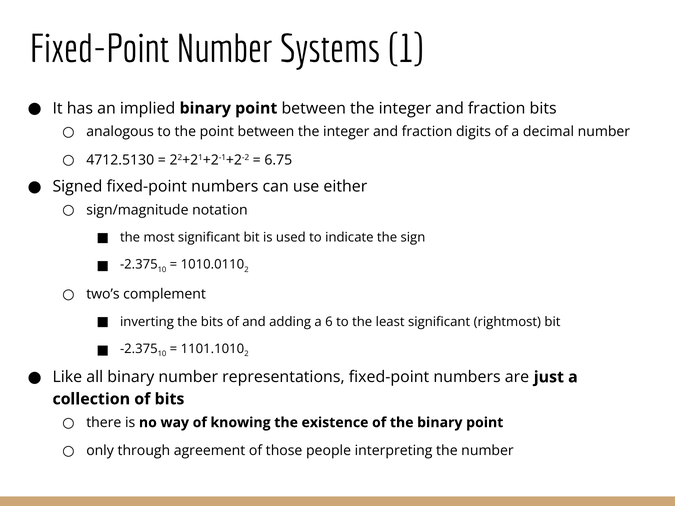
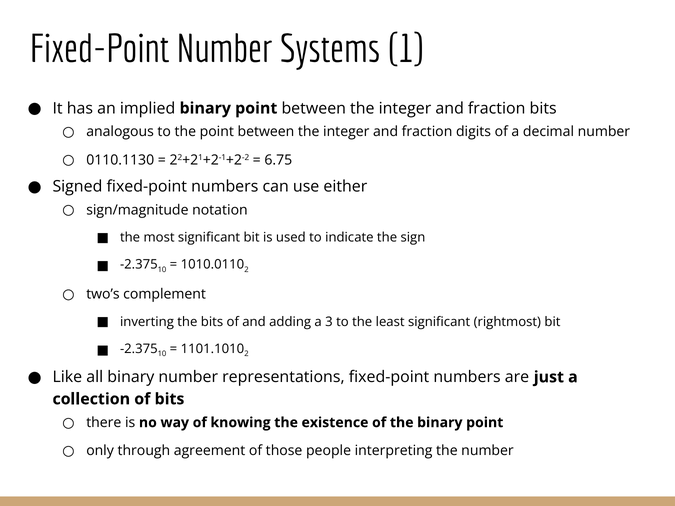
4712.5130: 4712.5130 -> 0110.1130
6: 6 -> 3
